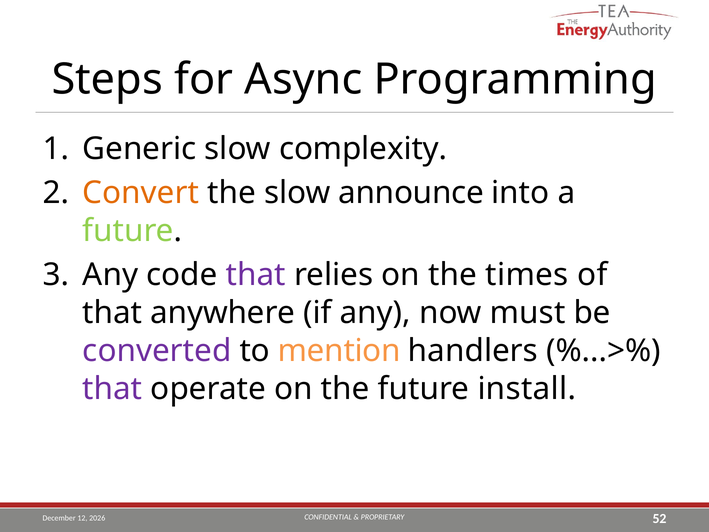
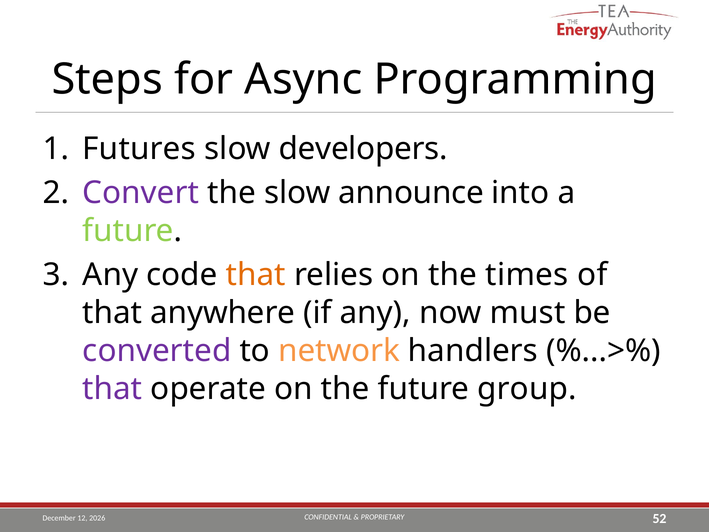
Generic: Generic -> Futures
complexity: complexity -> developers
Convert colour: orange -> purple
that at (256, 275) colour: purple -> orange
mention: mention -> network
install: install -> group
